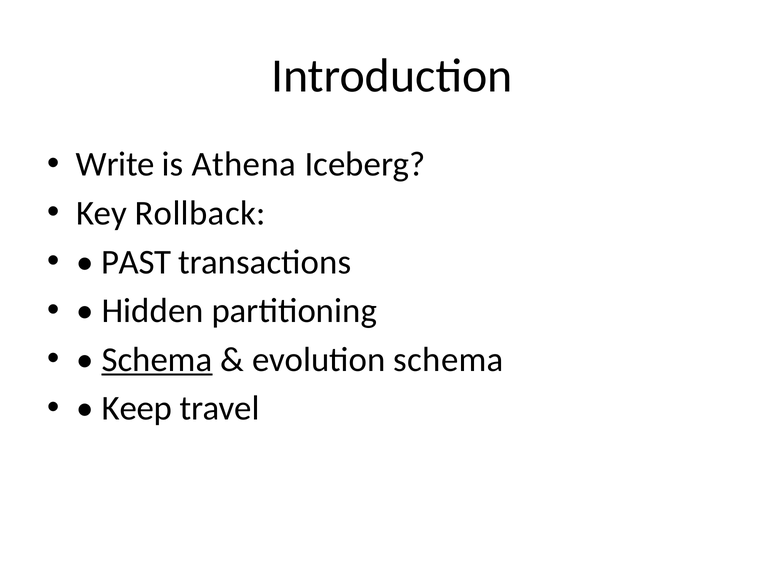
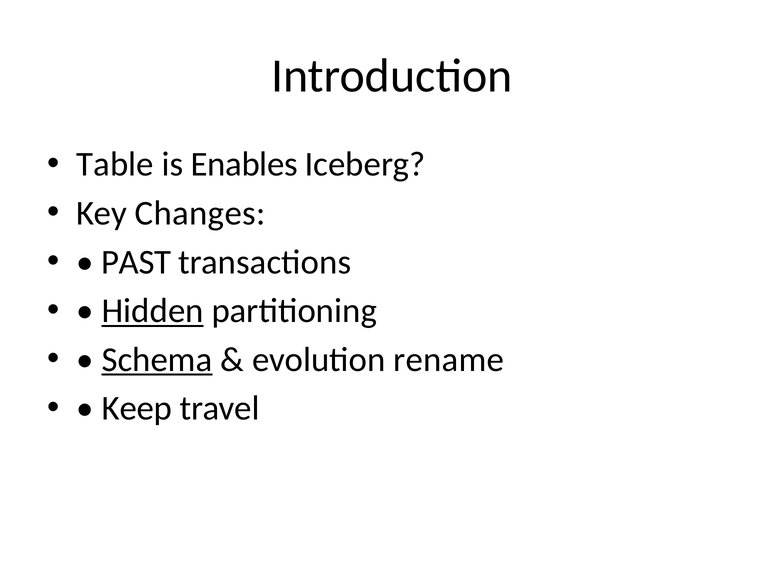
Write: Write -> Table
Athena: Athena -> Enables
Rollback: Rollback -> Changes
Hidden underline: none -> present
evolution schema: schema -> rename
